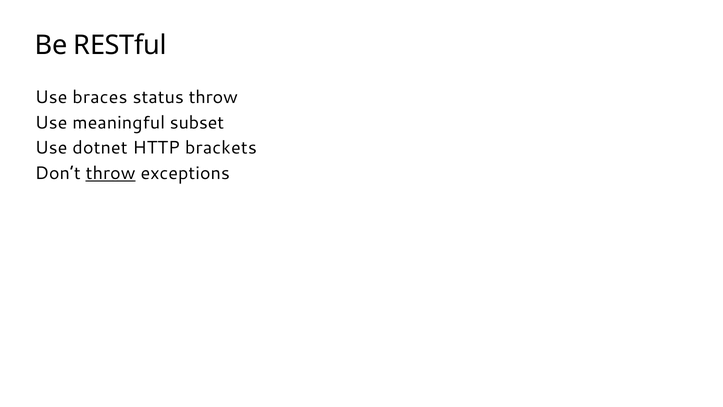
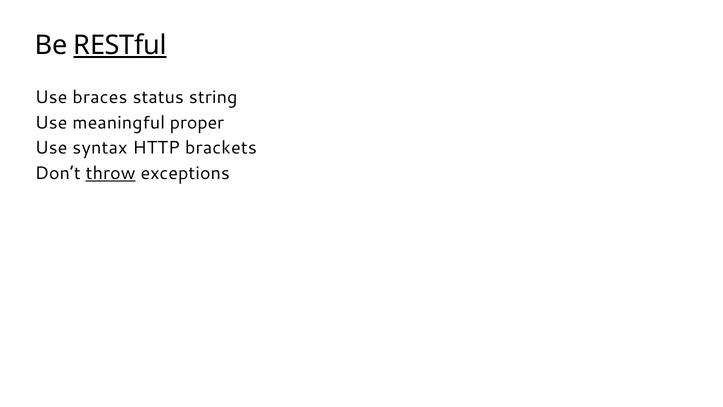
RESTful underline: none -> present
status throw: throw -> string
subset: subset -> proper
dotnet: dotnet -> syntax
